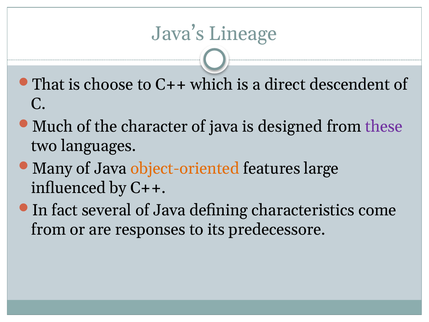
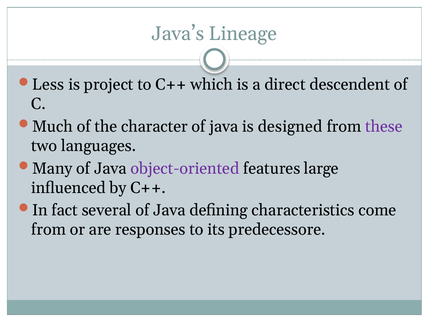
That: That -> Less
choose: choose -> project
object-oriented colour: orange -> purple
